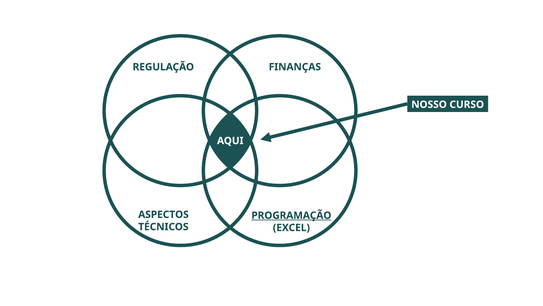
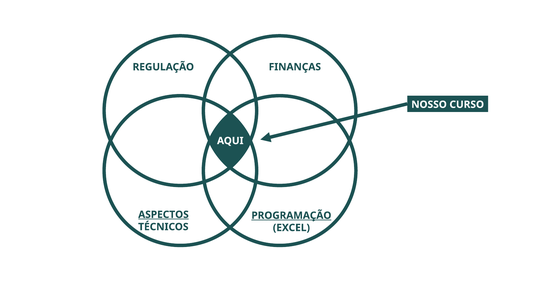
ASPECTOS underline: none -> present
